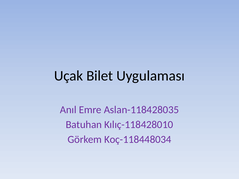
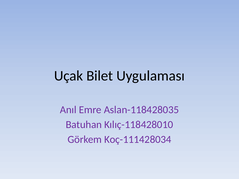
Koç-118448034: Koç-118448034 -> Koç-111428034
